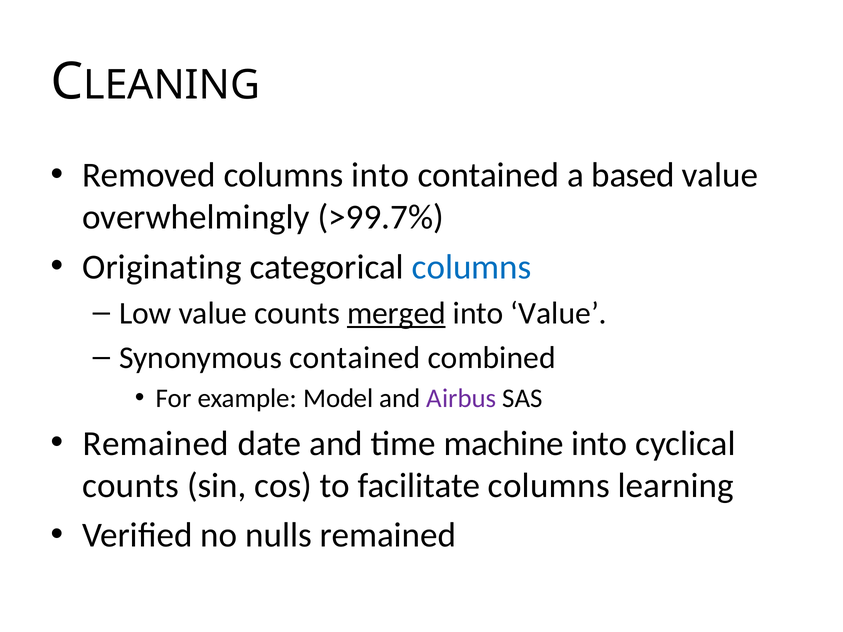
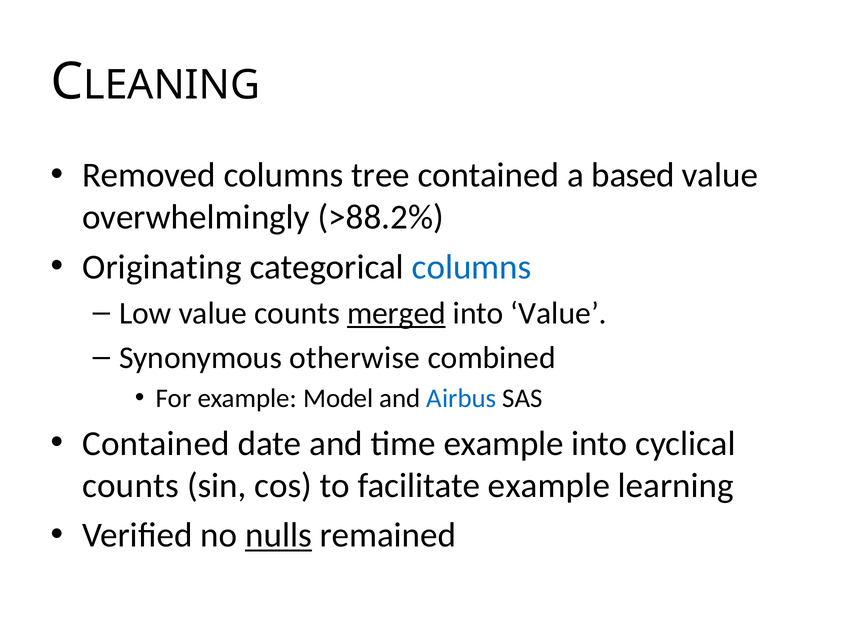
columns into: into -> tree
>99.7%: >99.7% -> >88.2%
Synonymous contained: contained -> otherwise
Airbus colour: purple -> blue
Remained at (156, 444): Remained -> Contained
time machine: machine -> example
facilitate columns: columns -> example
nulls underline: none -> present
